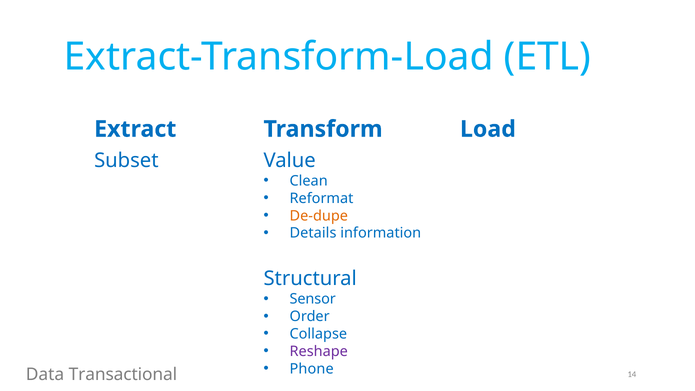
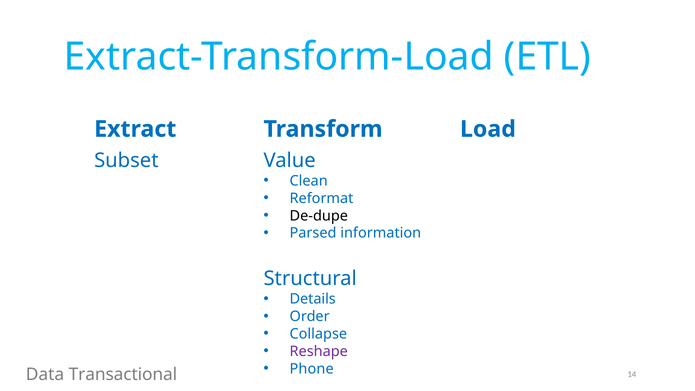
De-dupe colour: orange -> black
Details: Details -> Parsed
Sensor: Sensor -> Details
